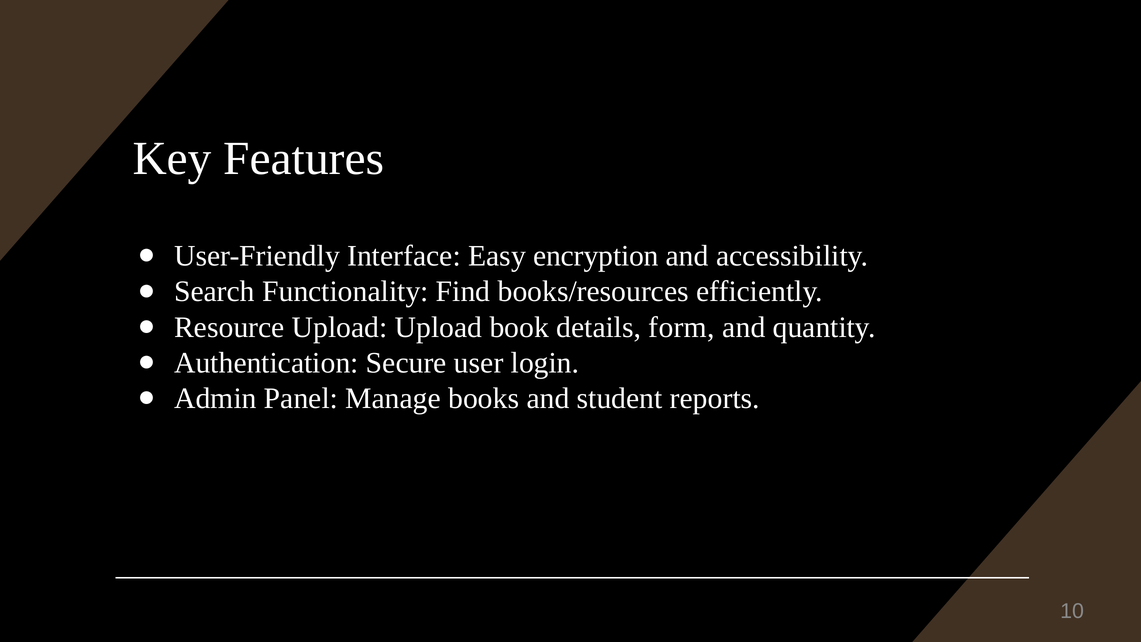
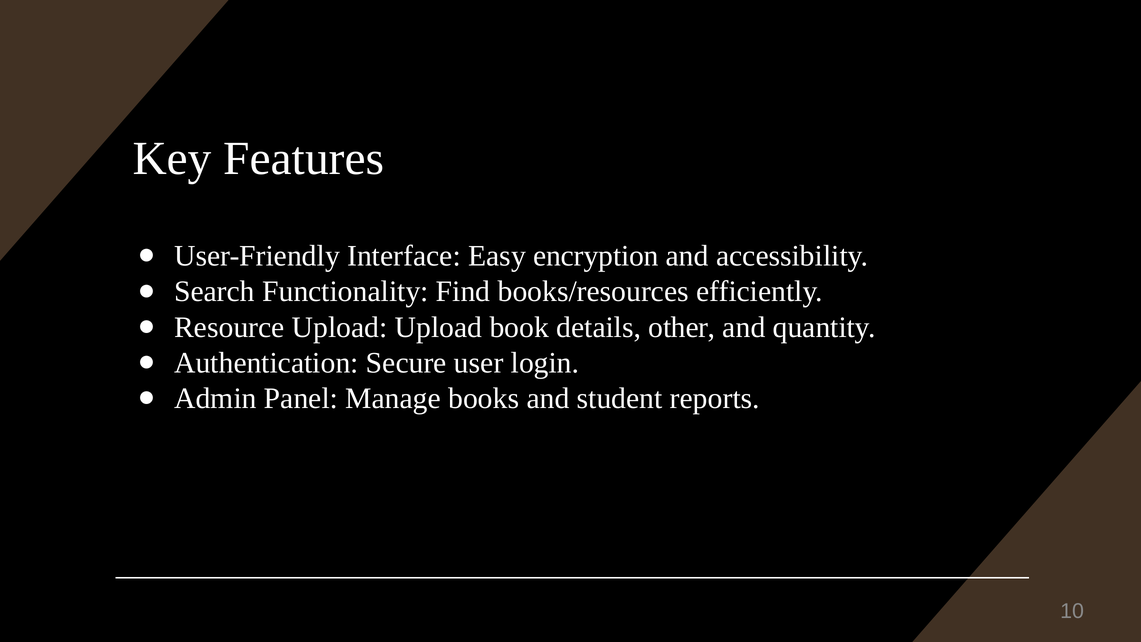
form: form -> other
